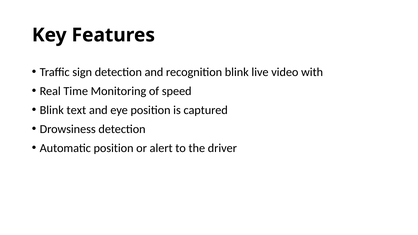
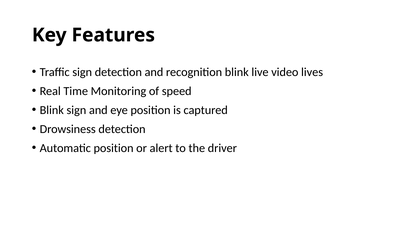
with: with -> lives
Blink text: text -> sign
